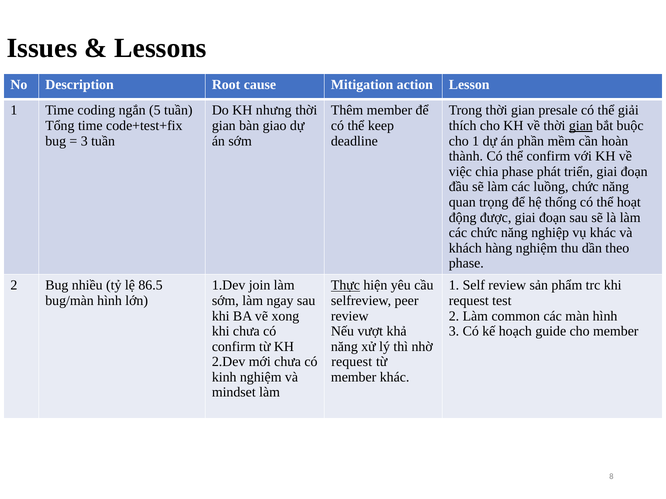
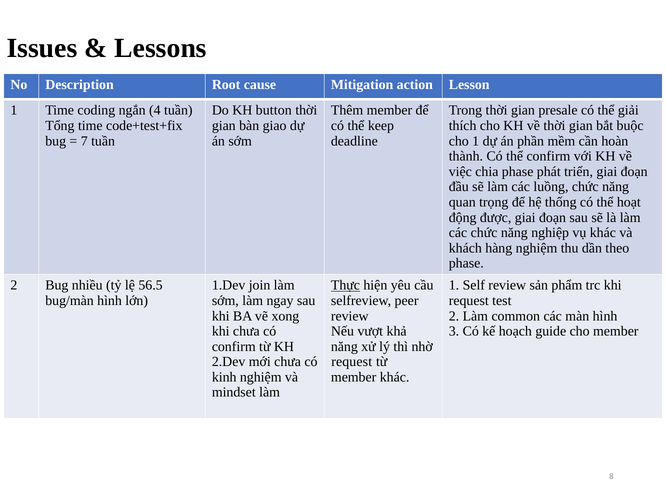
5: 5 -> 4
nhưng: nhưng -> button
gian at (581, 126) underline: present -> none
3 at (84, 141): 3 -> 7
86.5: 86.5 -> 56.5
